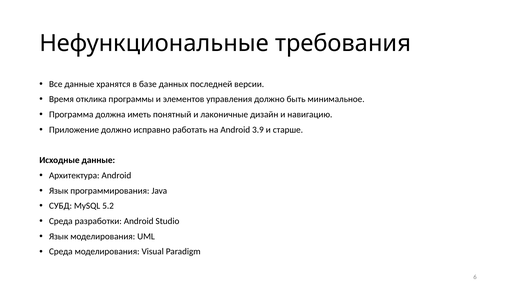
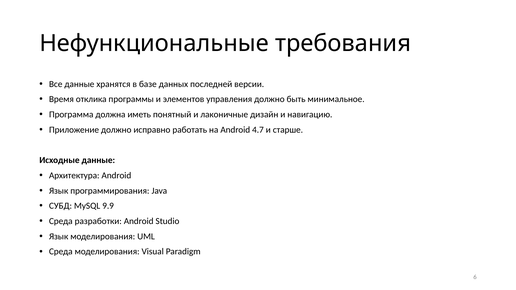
3.9: 3.9 -> 4.7
5.2: 5.2 -> 9.9
